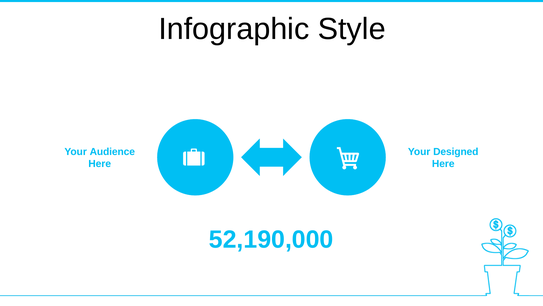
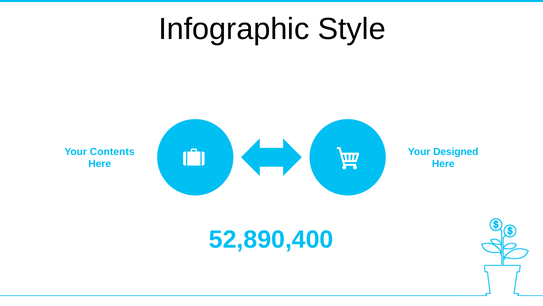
Audience: Audience -> Contents
52,190,000: 52,190,000 -> 52,890,400
